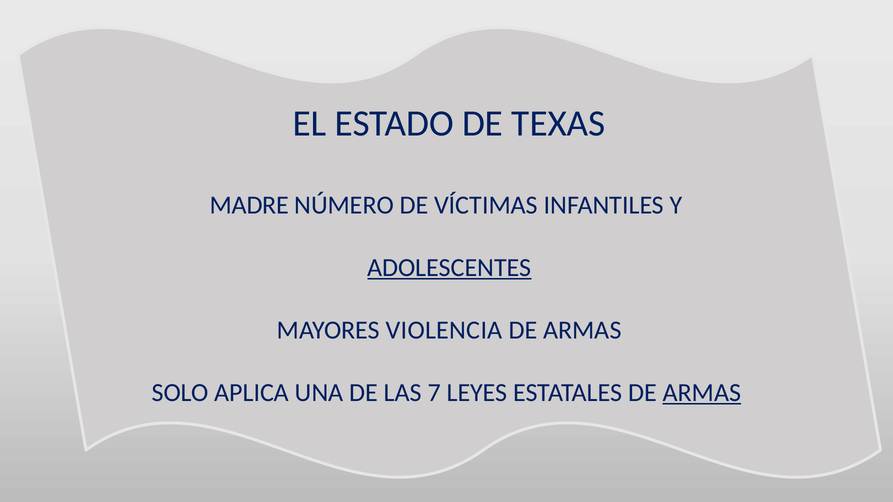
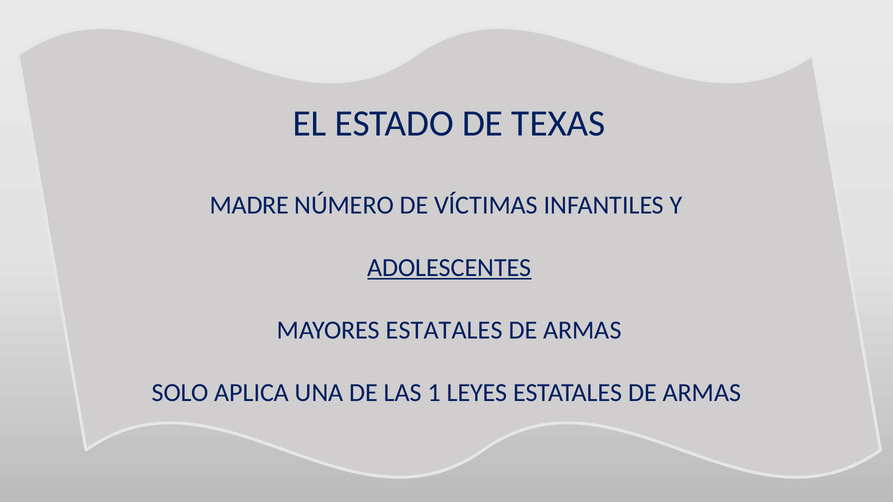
MAYORES VIOLENCIA: VIOLENCIA -> ESTATALES
7: 7 -> 1
ARMAS at (702, 393) underline: present -> none
